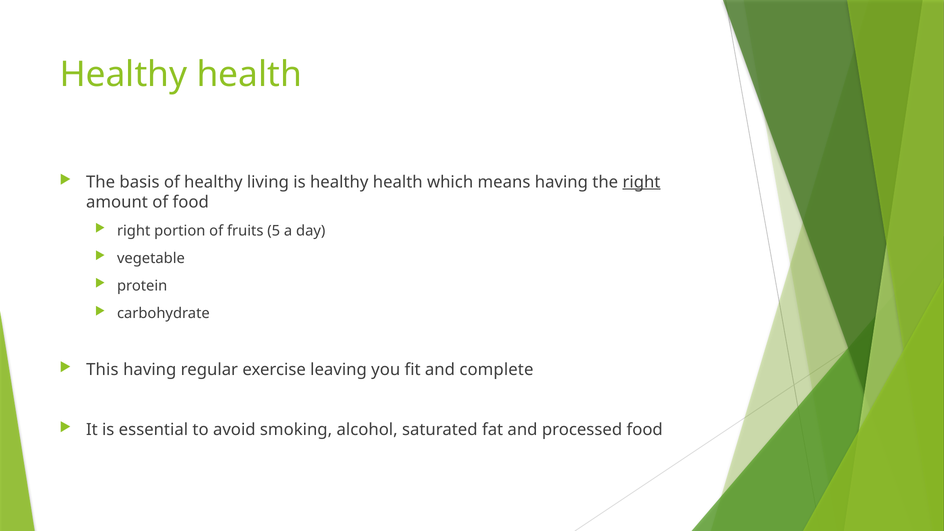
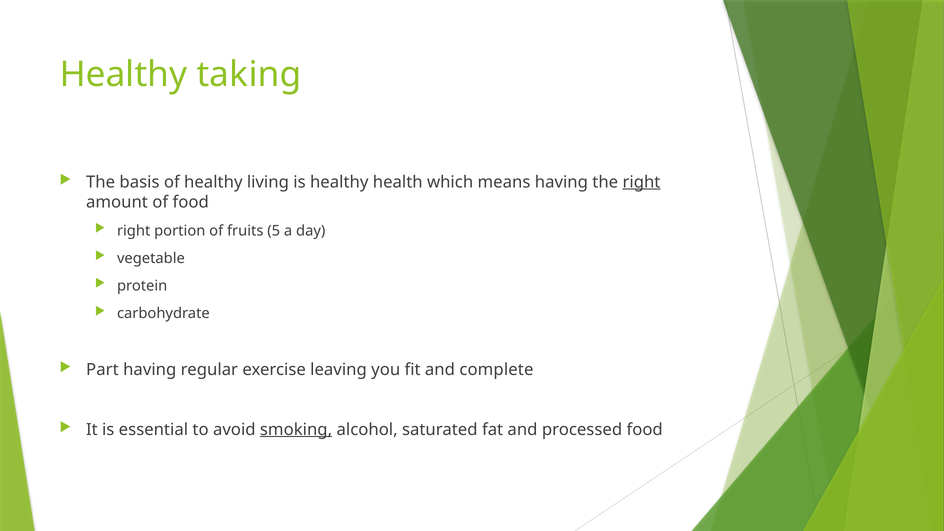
health at (249, 74): health -> taking
This: This -> Part
smoking underline: none -> present
